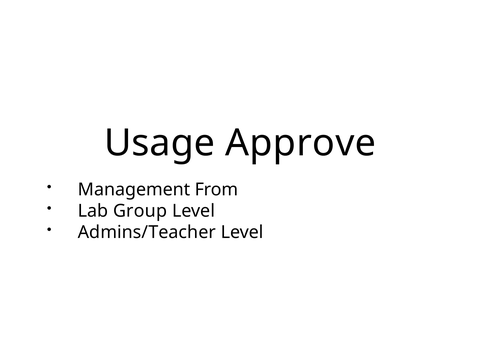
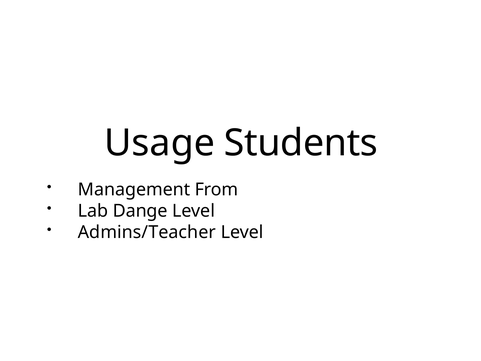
Approve: Approve -> Students
Group: Group -> Dange
